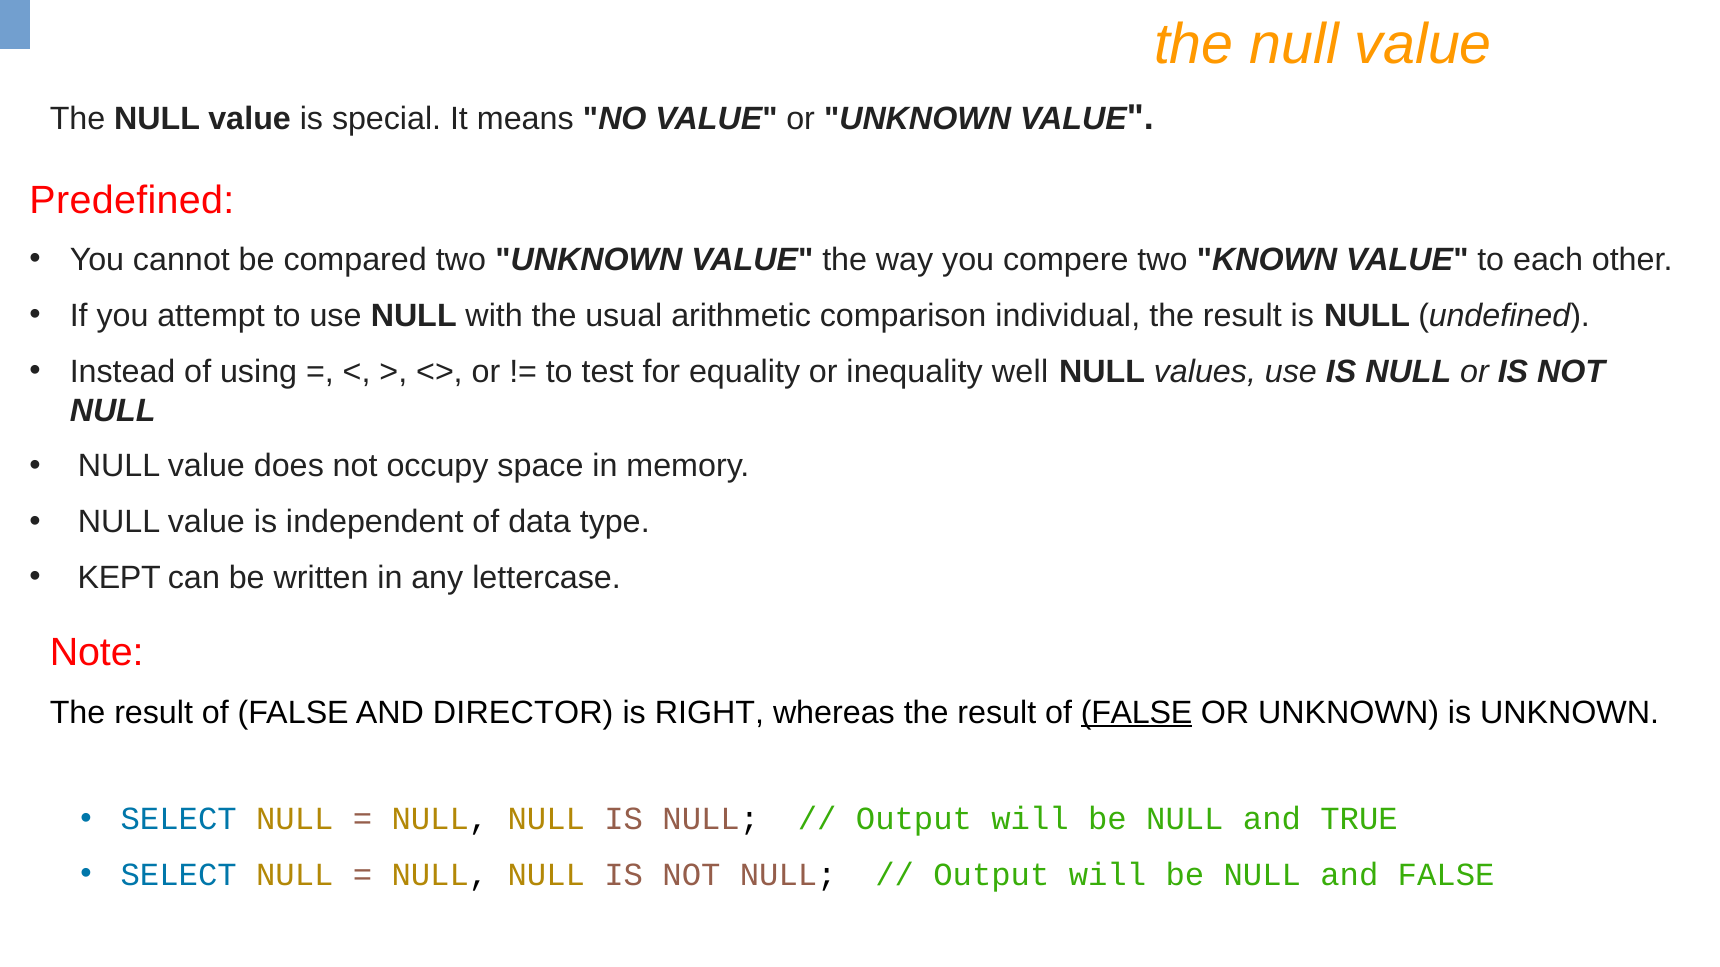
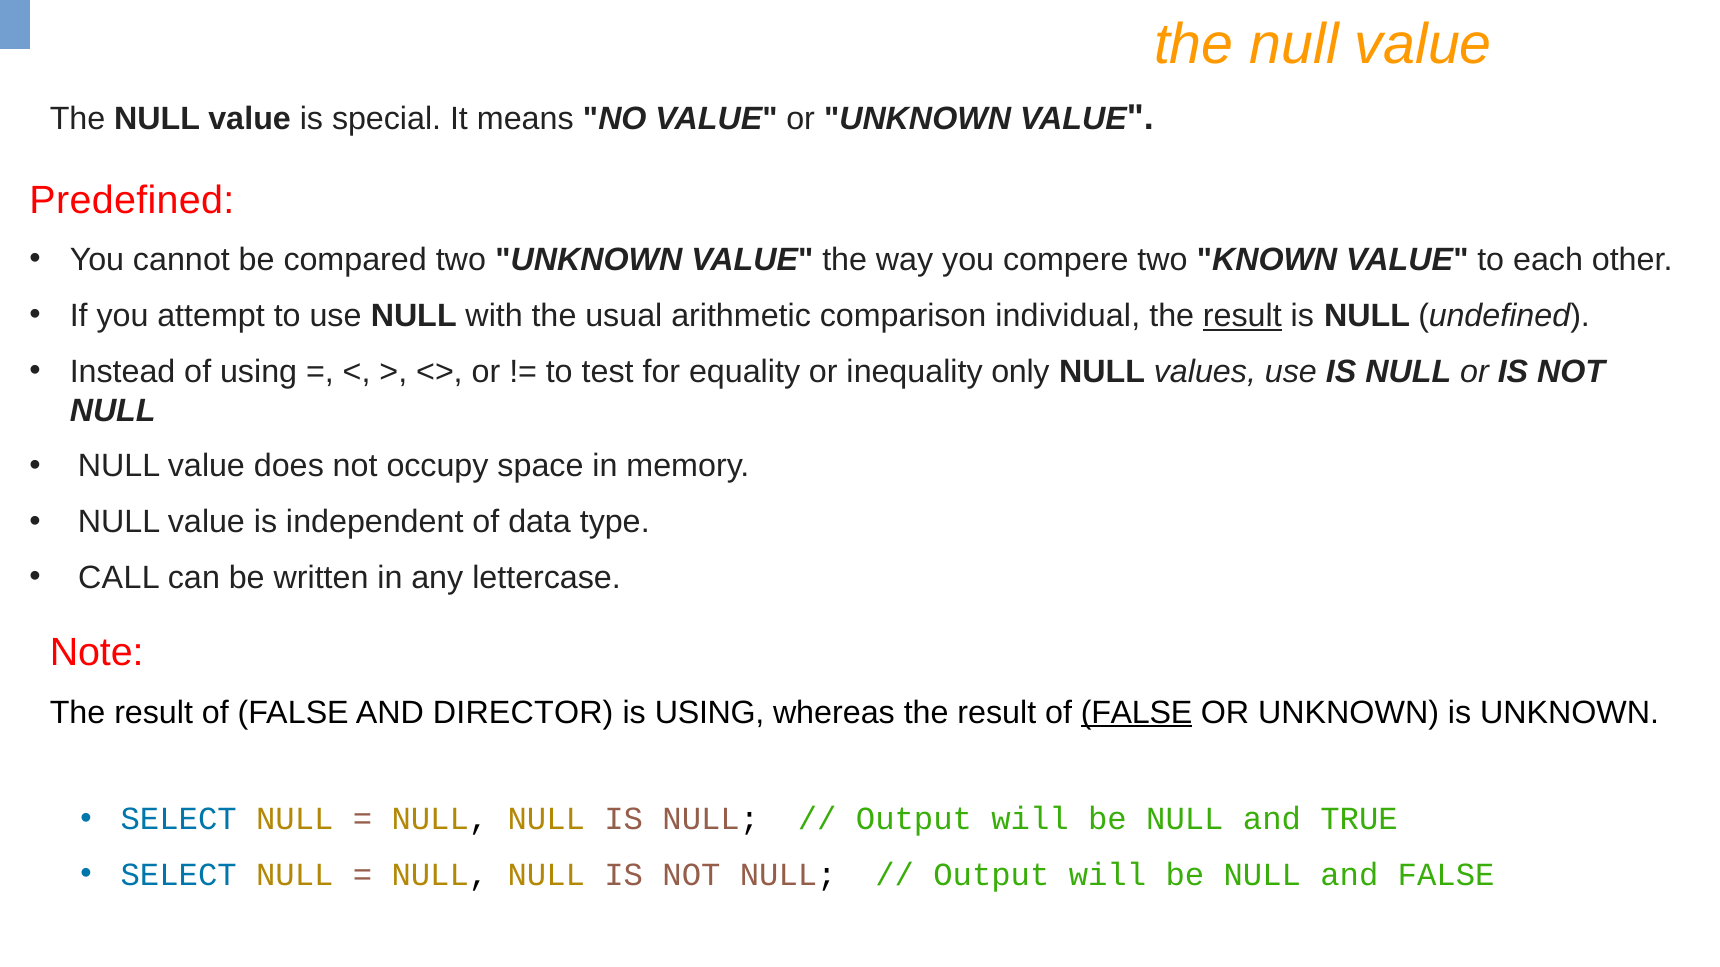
result at (1242, 316) underline: none -> present
well: well -> only
KEPT: KEPT -> CALL
is RIGHT: RIGHT -> USING
